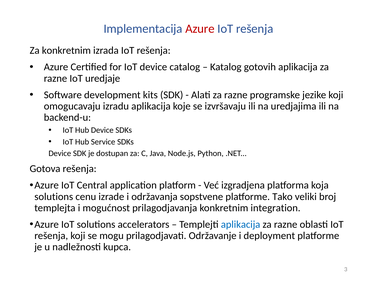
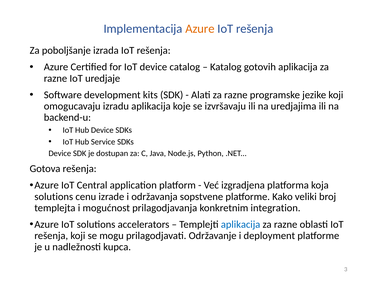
Azure at (200, 29) colour: red -> orange
Za konkretnim: konkretnim -> poboljšanje
Tako: Tako -> Kako
